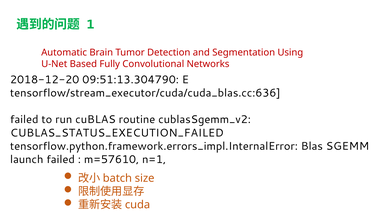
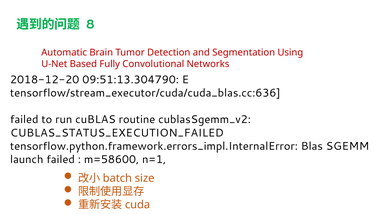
1: 1 -> 8
m=57610: m=57610 -> m=58600
